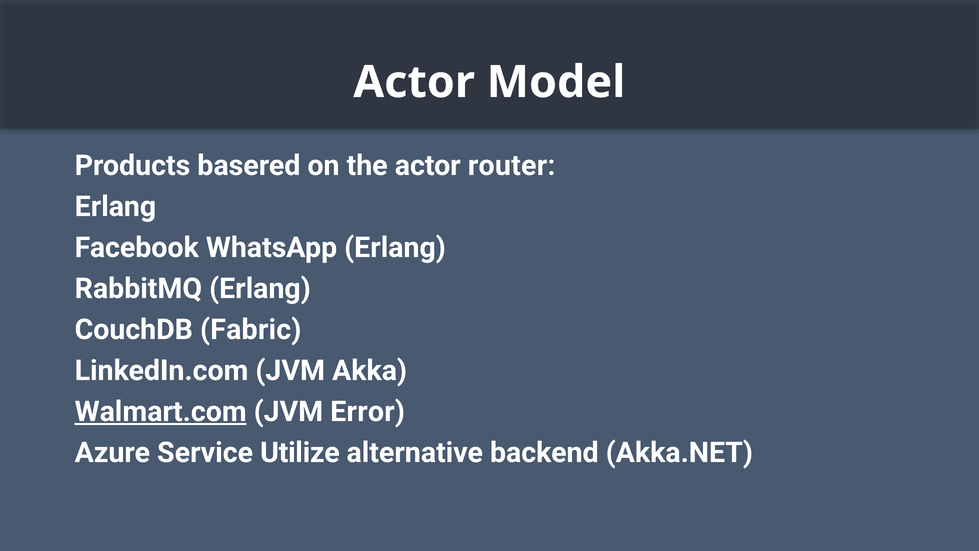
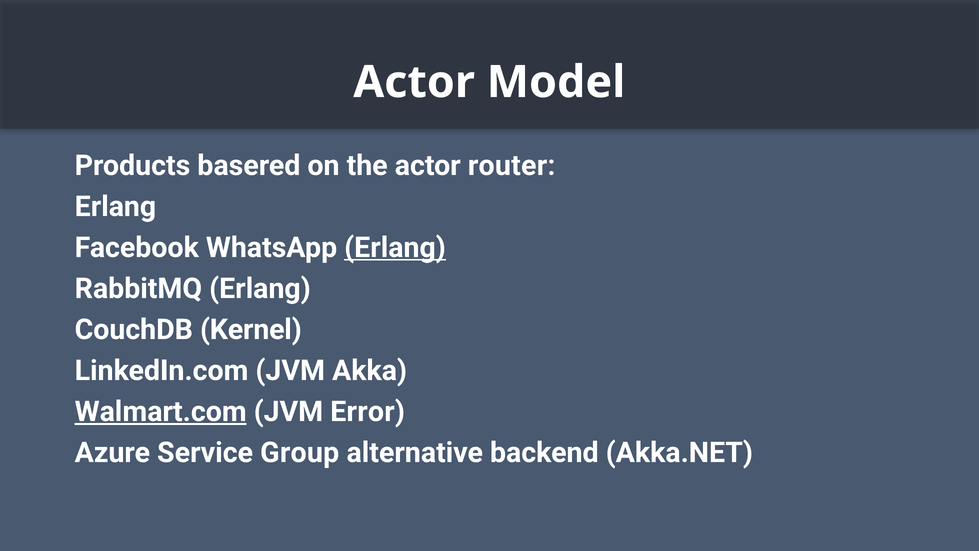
Erlang at (395, 247) underline: none -> present
Fabric: Fabric -> Kernel
Utilize: Utilize -> Group
